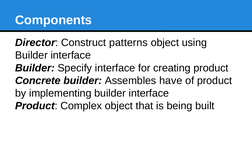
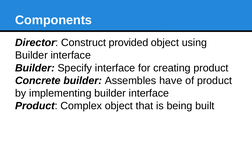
patterns: patterns -> provided
